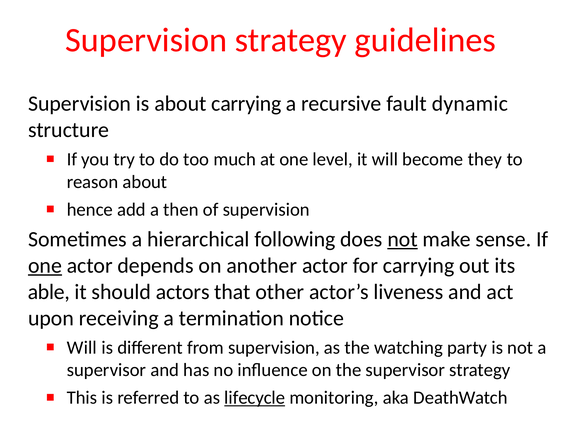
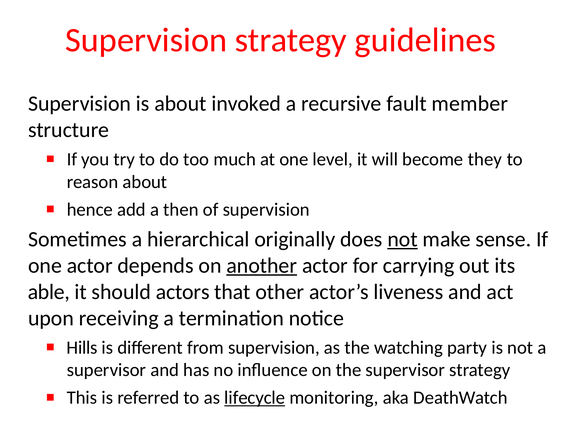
about carrying: carrying -> invoked
dynamic: dynamic -> member
following: following -> originally
one at (45, 265) underline: present -> none
another underline: none -> present
Will at (82, 347): Will -> Hills
